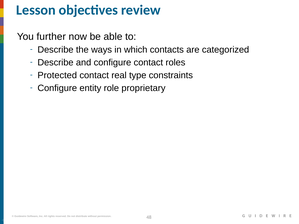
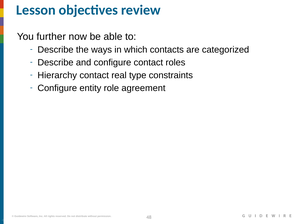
Protected: Protected -> Hierarchy
proprietary: proprietary -> agreement
